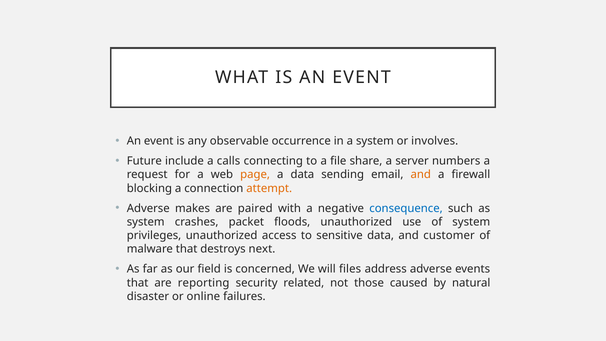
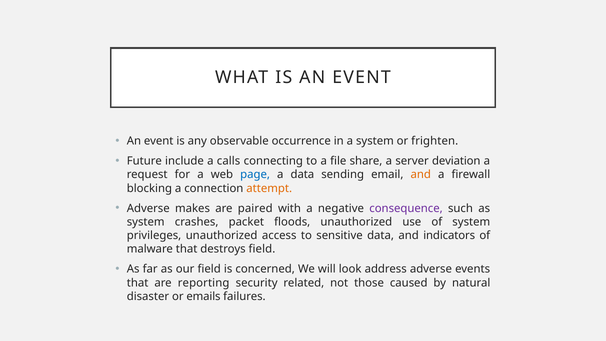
involves: involves -> frighten
numbers: numbers -> deviation
page colour: orange -> blue
consequence colour: blue -> purple
customer: customer -> indicators
destroys next: next -> field
files: files -> look
online: online -> emails
